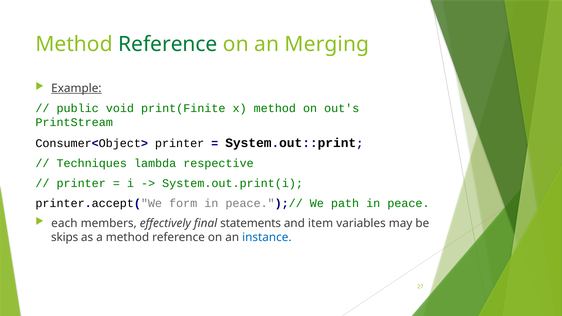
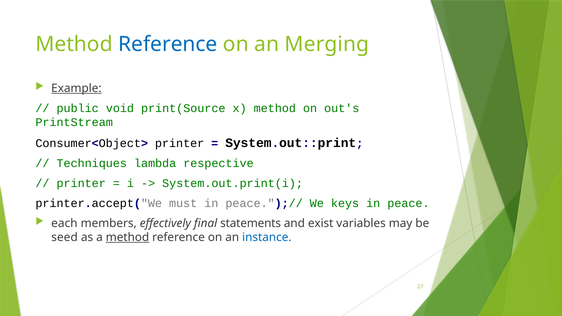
Reference at (168, 44) colour: green -> blue
print(Finite: print(Finite -> print(Source
form: form -> must
path: path -> keys
item: item -> exist
skips: skips -> seed
method at (127, 237) underline: none -> present
